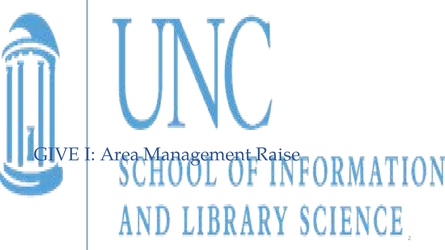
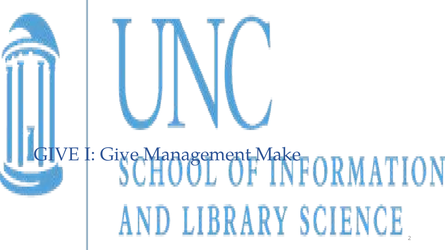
I Area: Area -> Give
Raise: Raise -> Make
